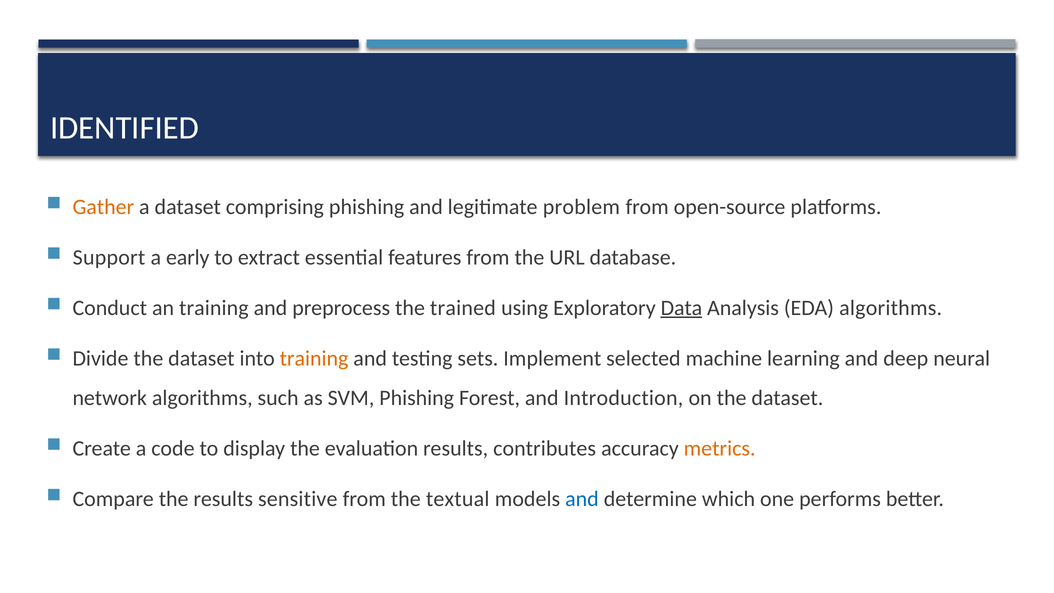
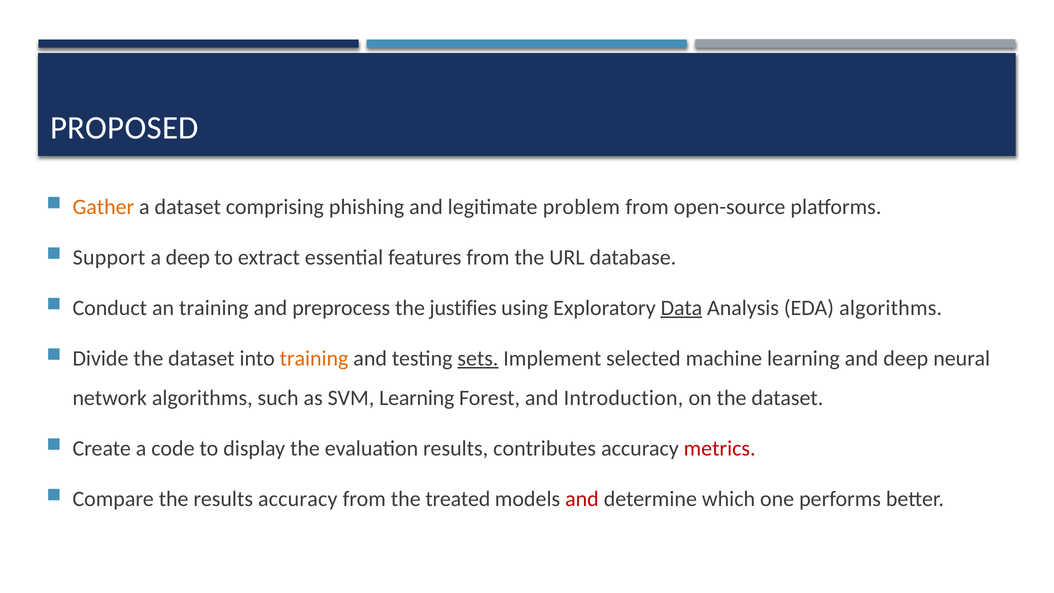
IDENTIFIED: IDENTIFIED -> PROPOSED
a early: early -> deep
trained: trained -> justifies
sets underline: none -> present
SVM Phishing: Phishing -> Learning
metrics colour: orange -> red
results sensitive: sensitive -> accuracy
textual: textual -> treated
and at (582, 499) colour: blue -> red
